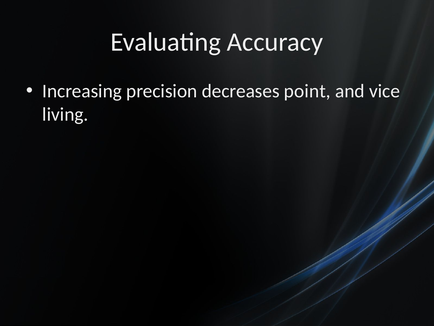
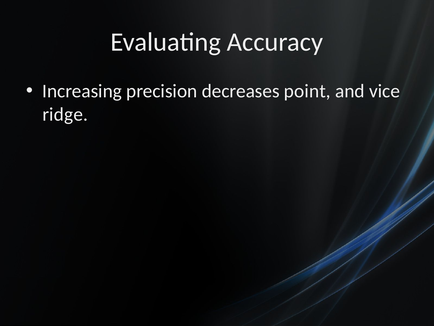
living: living -> ridge
